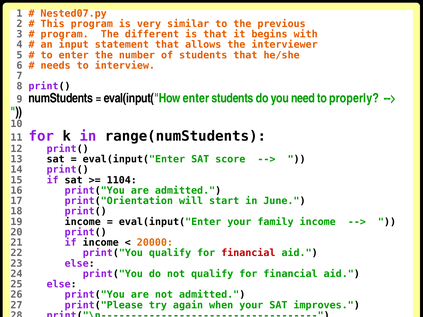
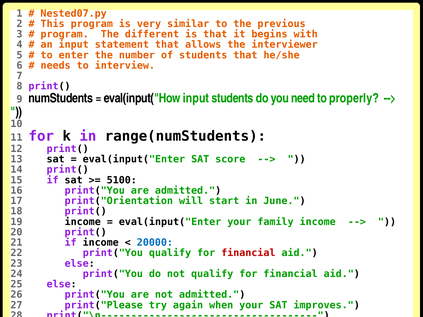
eval(input("How enter: enter -> input
1104: 1104 -> 5100
20000 colour: orange -> blue
